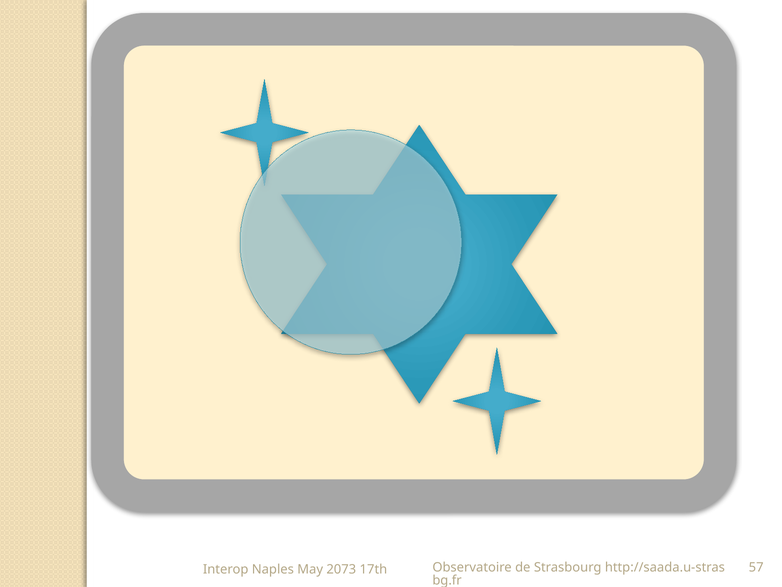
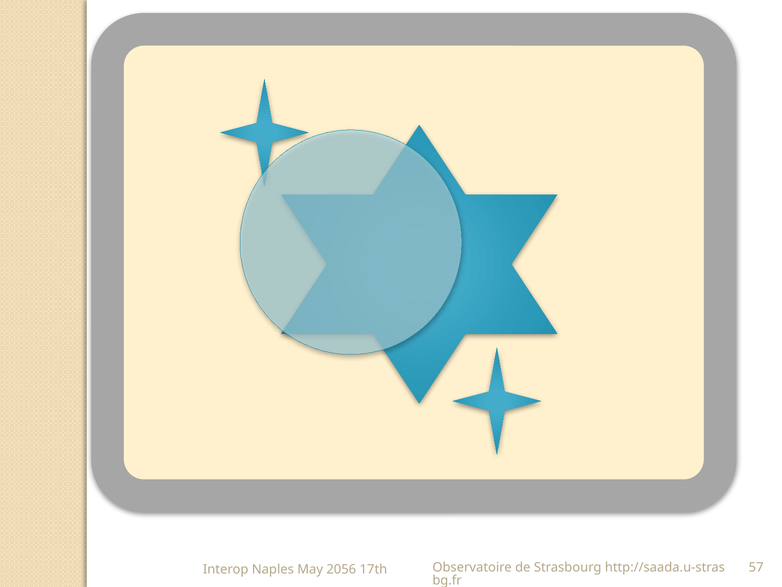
2073: 2073 -> 2056
